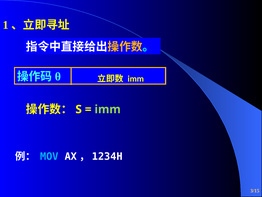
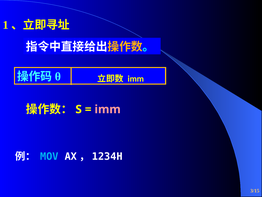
imm at (108, 109) colour: light green -> pink
